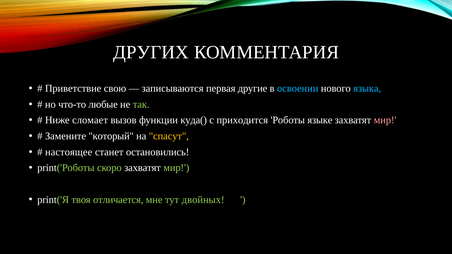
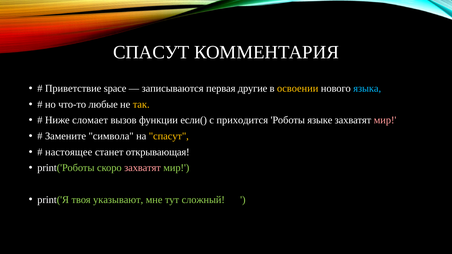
ДРУГИХ at (151, 52): ДРУГИХ -> СПАСУТ
свою: свою -> space
освоении colour: light blue -> yellow
так colour: light green -> yellow
куда(: куда( -> если(
который: который -> символа
остановились: остановились -> открывающая
захватят at (143, 168) colour: white -> pink
отличается: отличается -> указывают
двойных: двойных -> сложный
